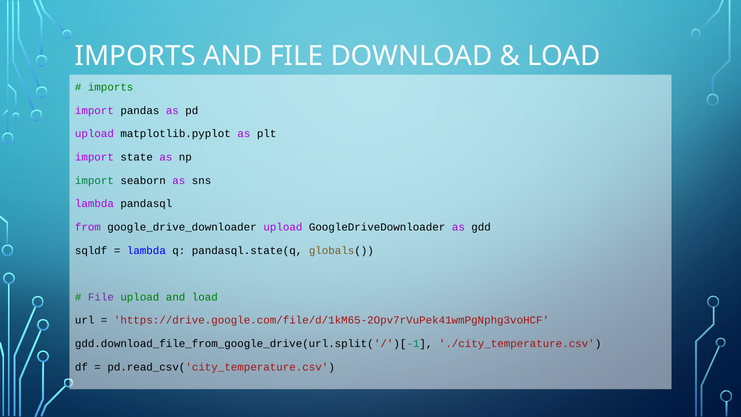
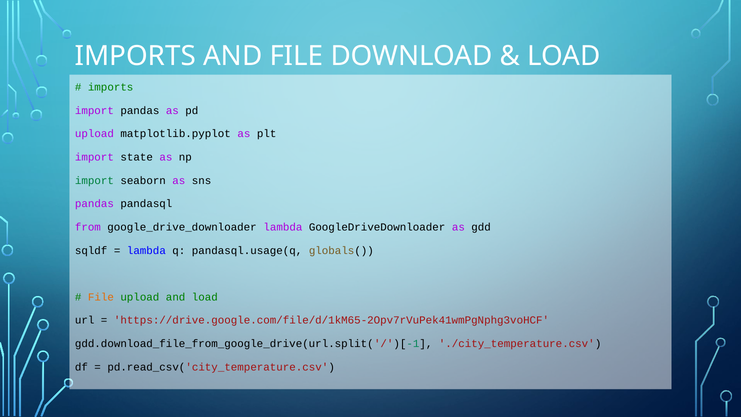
lambda at (94, 204): lambda -> pandas
google_drive_downloader upload: upload -> lambda
pandasql.state(q: pandasql.state(q -> pandasql.usage(q
File at (101, 297) colour: purple -> orange
